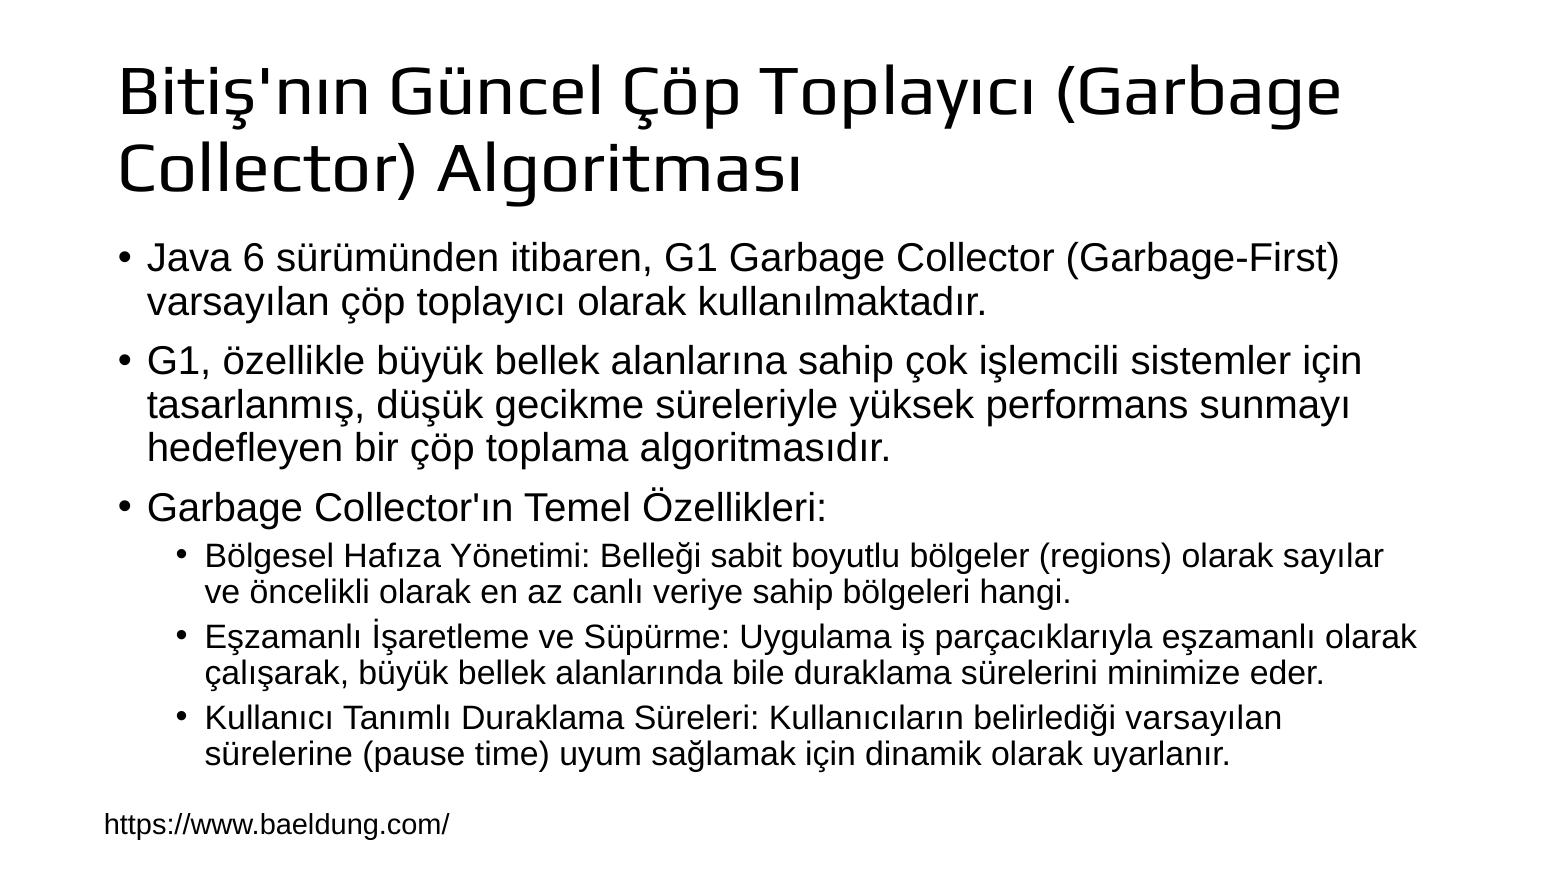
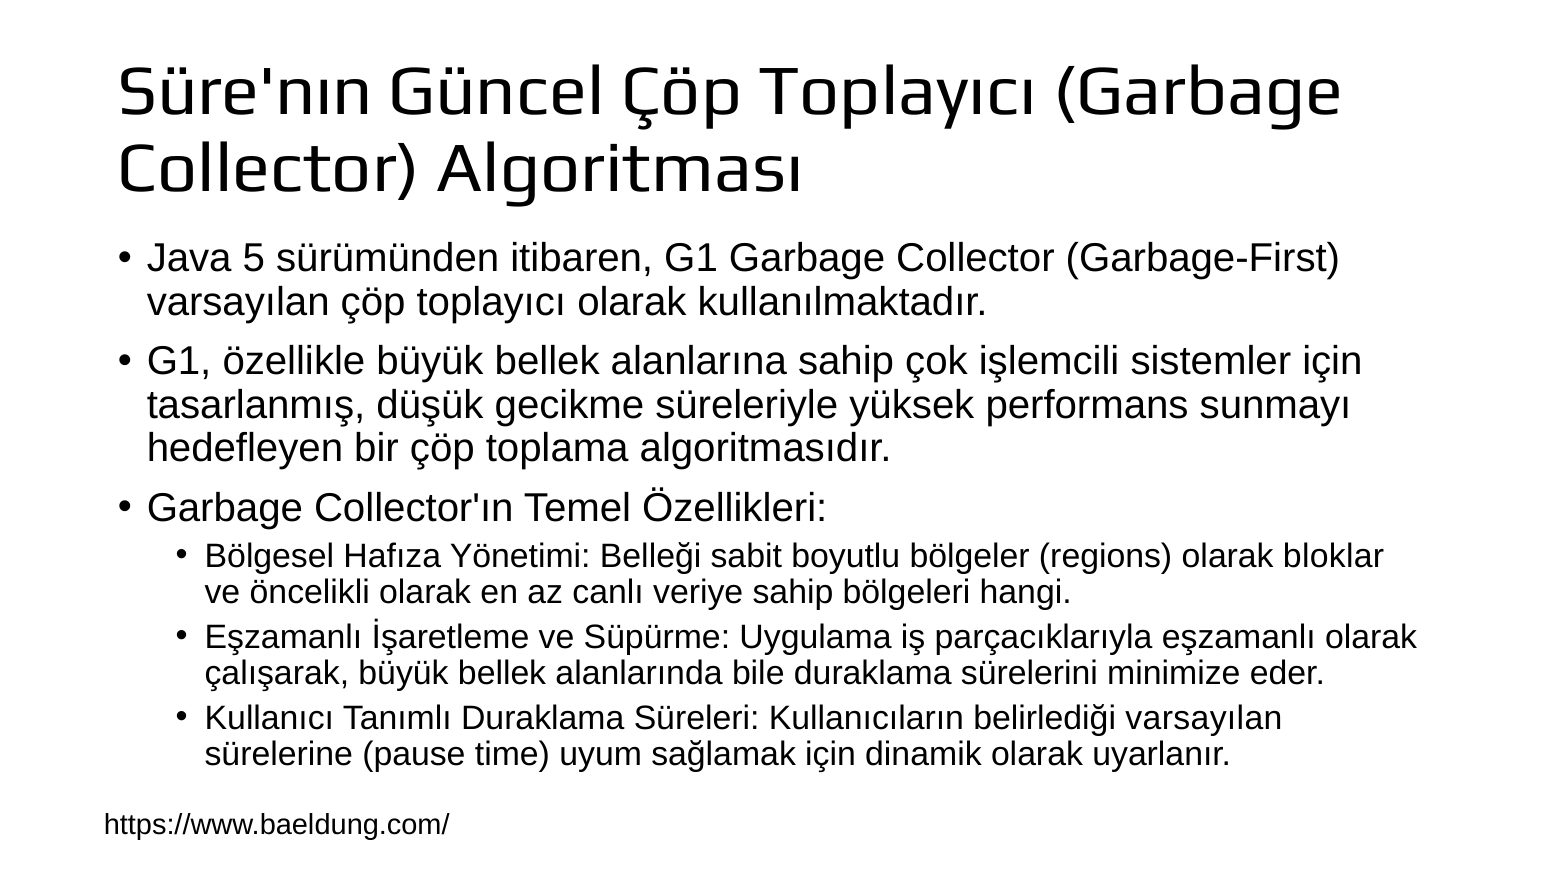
Bitiş'nın: Bitiş'nın -> Süre'nın
6: 6 -> 5
sayılar: sayılar -> bloklar
